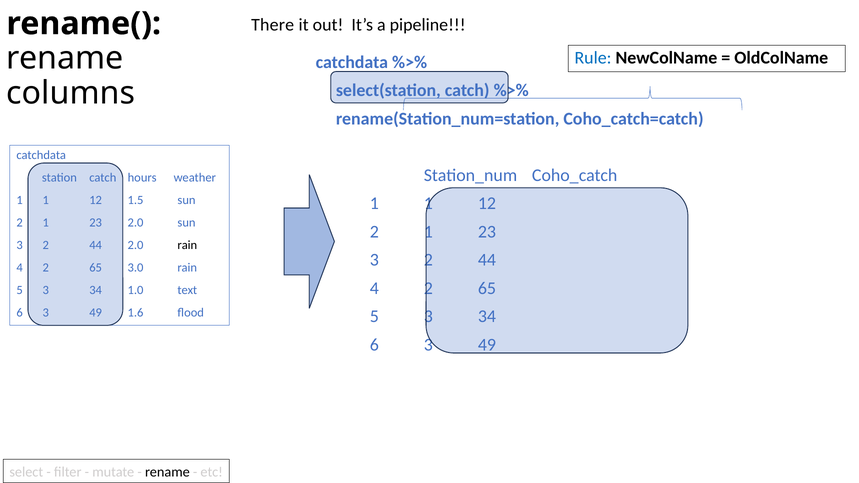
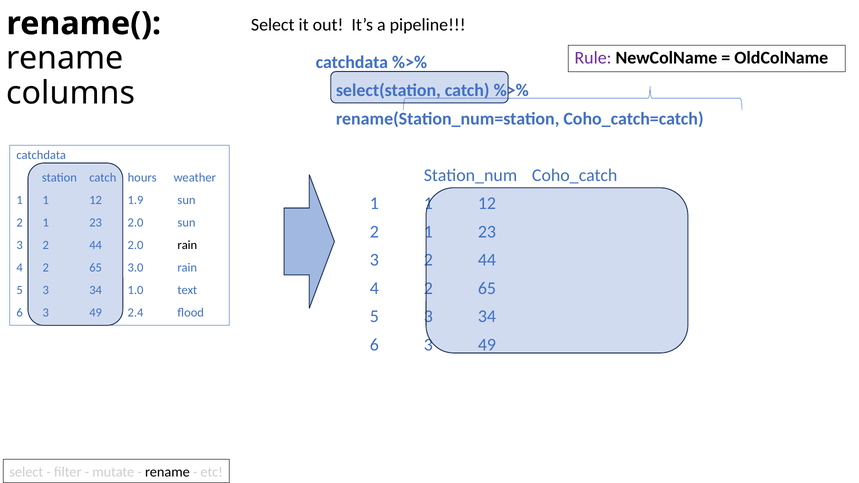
There at (273, 25): There -> Select
Rule colour: blue -> purple
1.5: 1.5 -> 1.9
1.6: 1.6 -> 2.4
